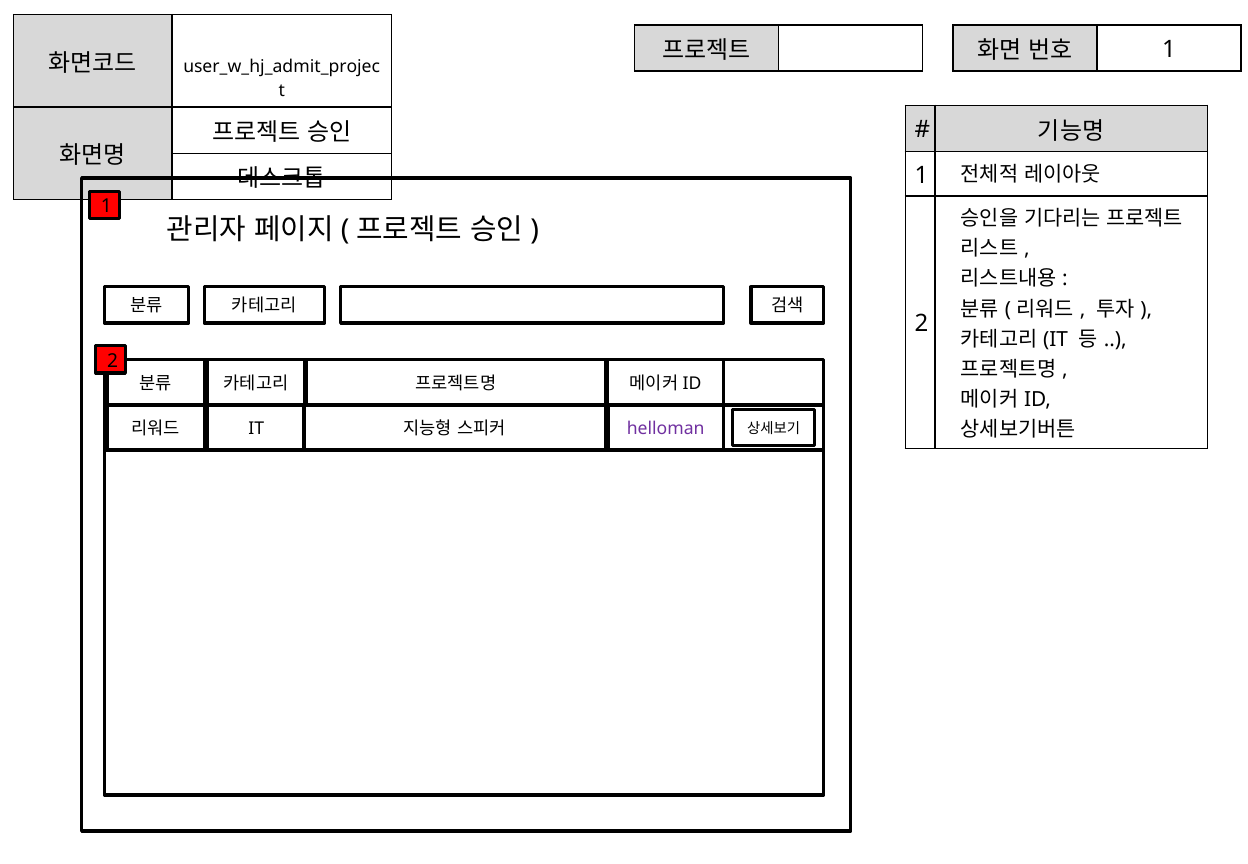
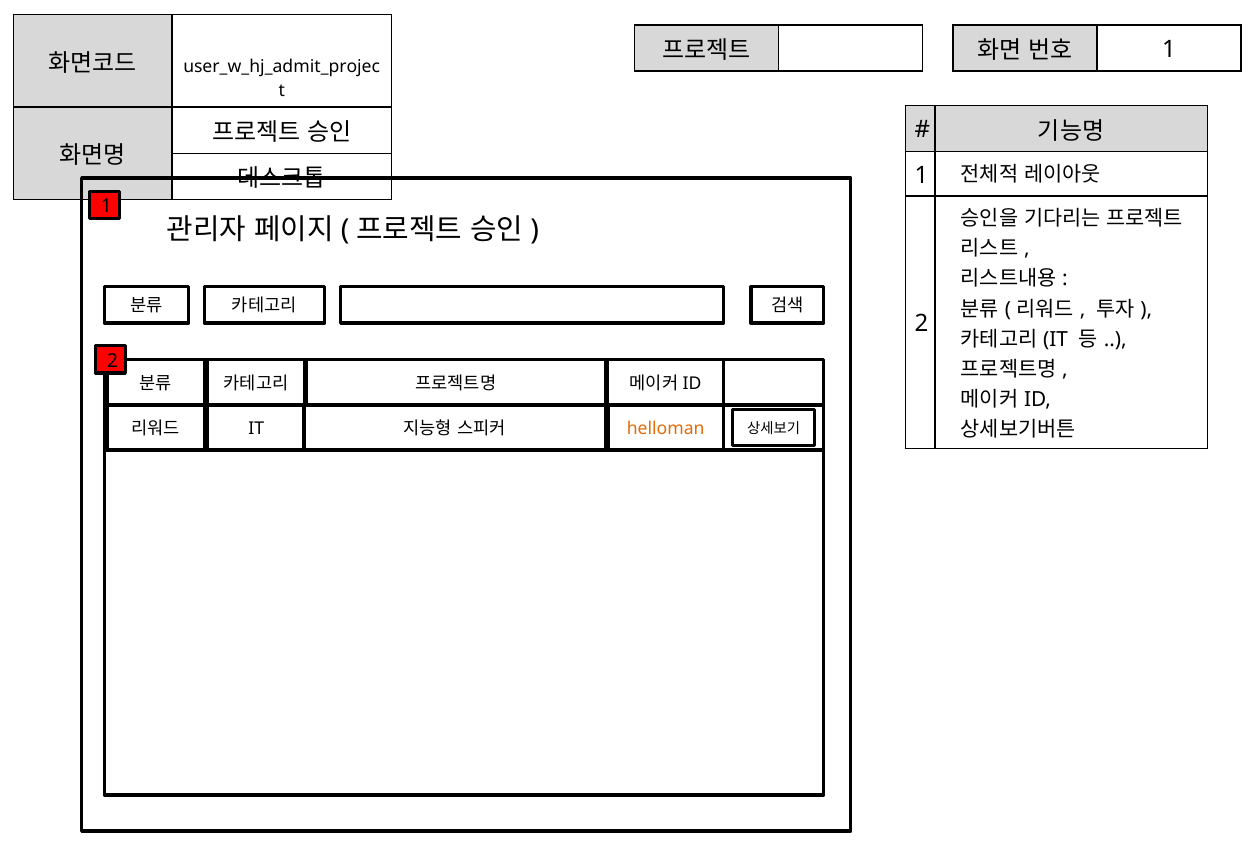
helloman colour: purple -> orange
